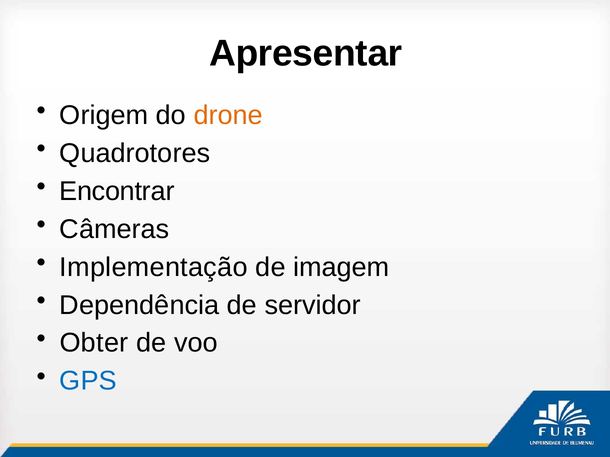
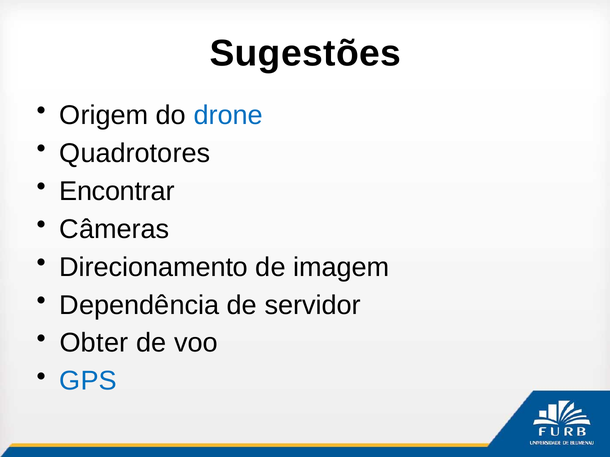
Apresentar: Apresentar -> Sugestões
drone colour: orange -> blue
Implementação: Implementação -> Direcionamento
